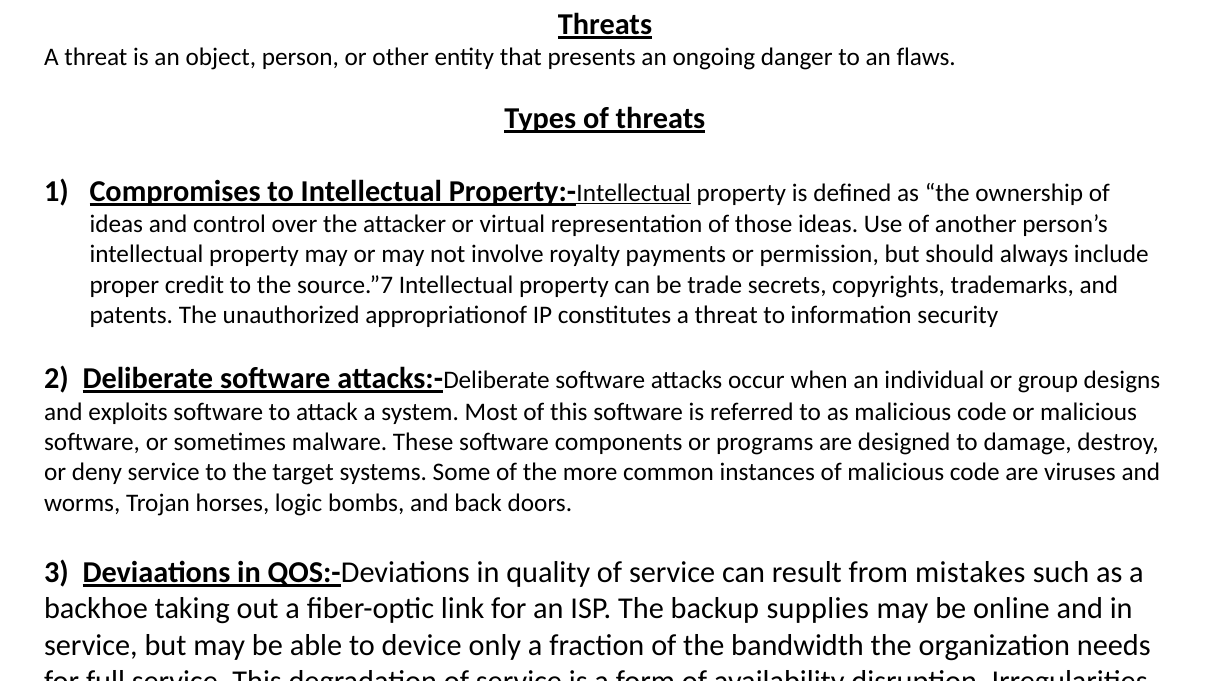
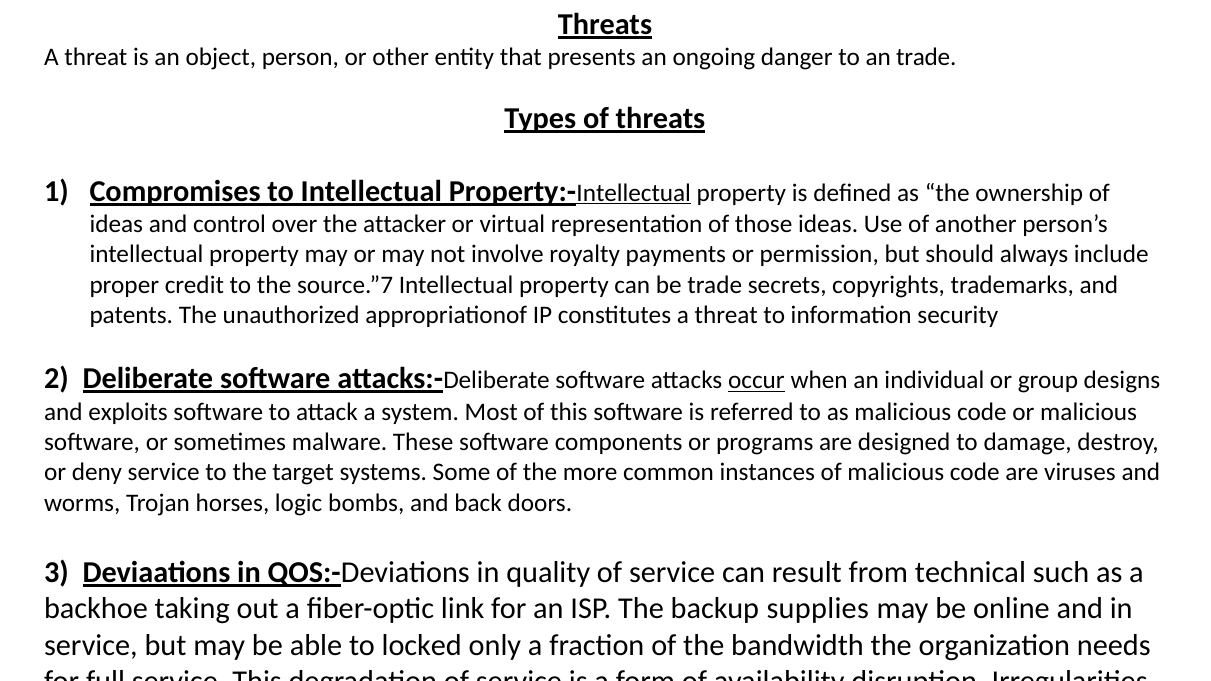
an flaws: flaws -> trade
occur underline: none -> present
mistakes: mistakes -> technical
device: device -> locked
